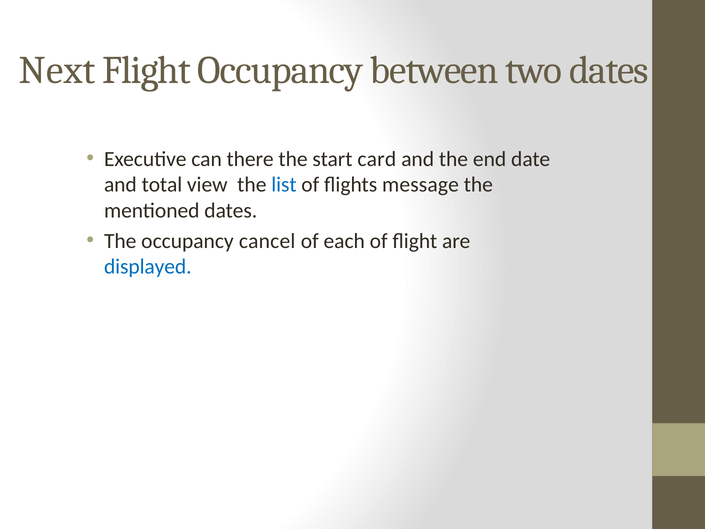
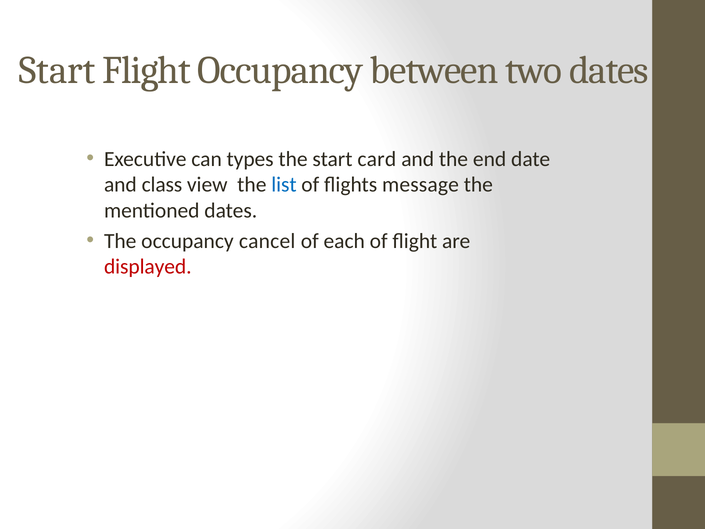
Next at (57, 70): Next -> Start
there: there -> types
total: total -> class
displayed colour: blue -> red
